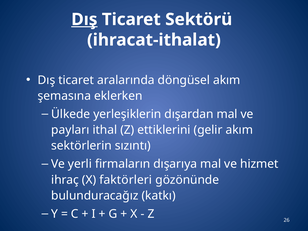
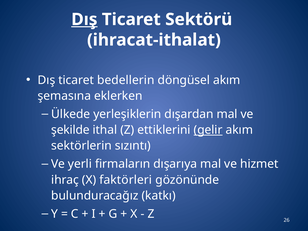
aralarında: aralarında -> bedellerin
payları: payları -> şekilde
gelir underline: none -> present
